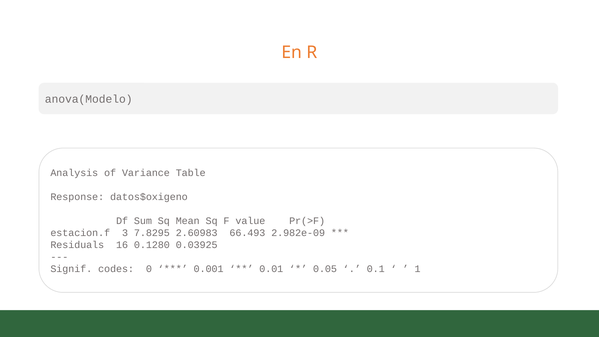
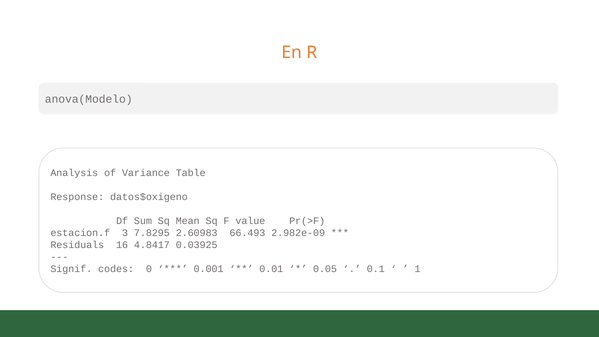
0.1280: 0.1280 -> 4.8417
